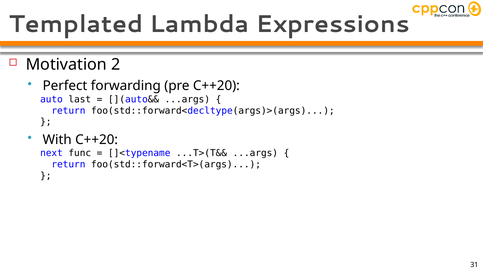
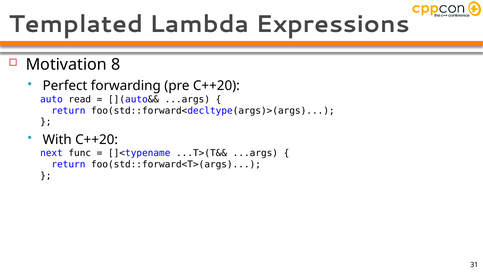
2: 2 -> 8
last: last -> read
